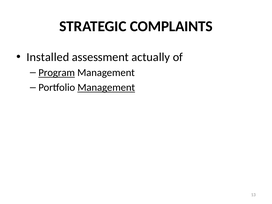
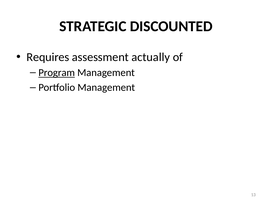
COMPLAINTS: COMPLAINTS -> DISCOUNTED
Installed: Installed -> Requires
Management at (106, 88) underline: present -> none
